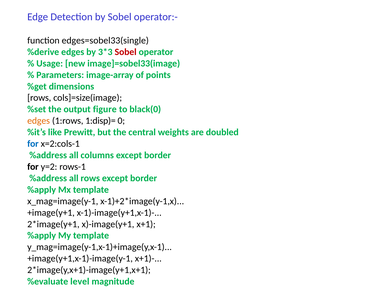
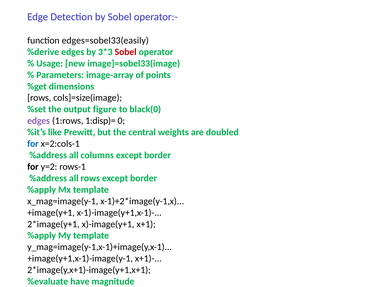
edges=sobel33(single: edges=sobel33(single -> edges=sobel33(easily
edges at (39, 121) colour: orange -> purple
level: level -> have
